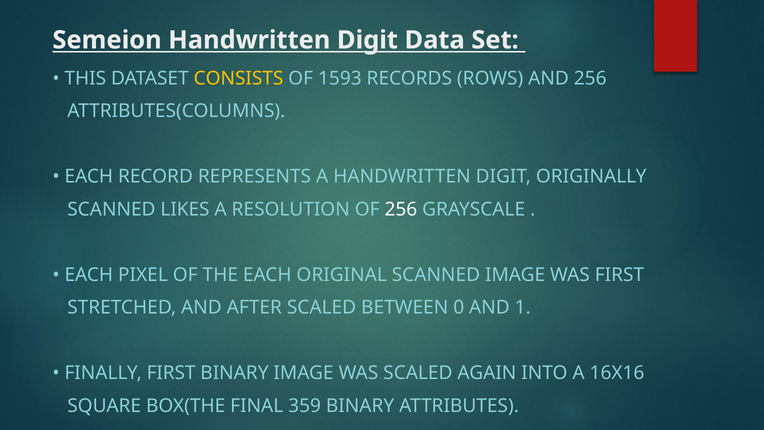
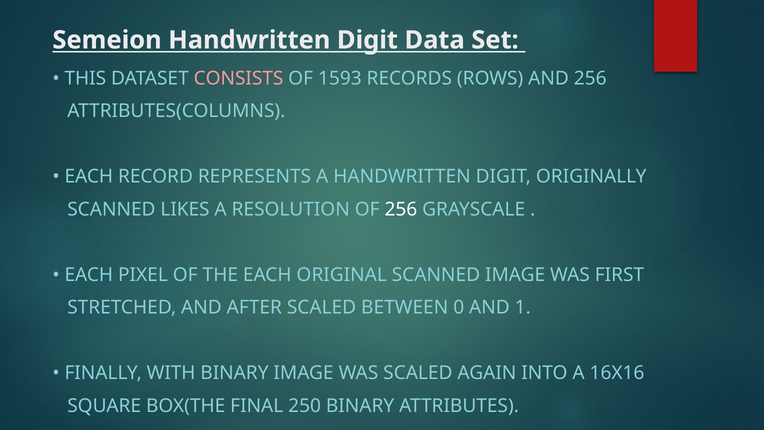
CONSISTS colour: yellow -> pink
FINALLY FIRST: FIRST -> WITH
359: 359 -> 250
